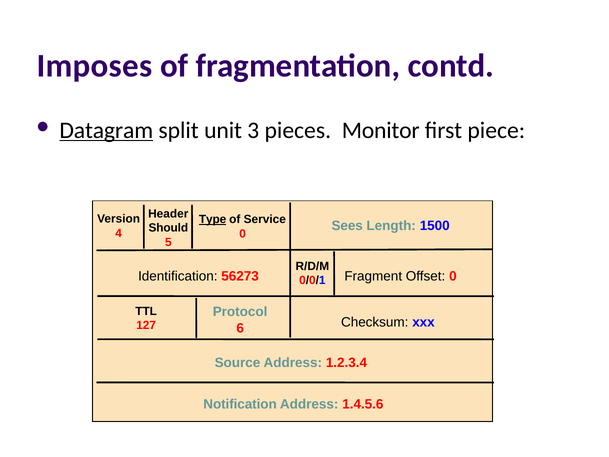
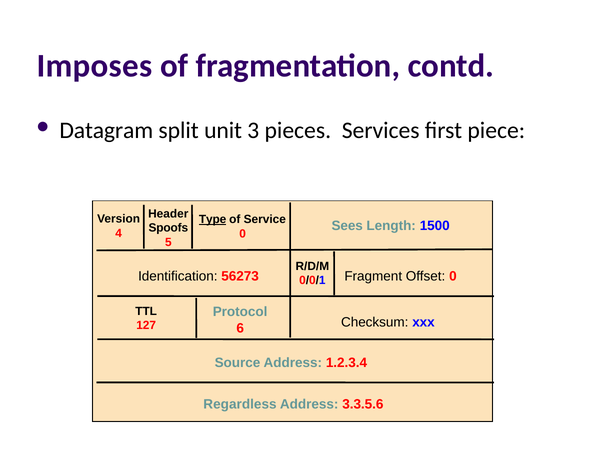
Datagram underline: present -> none
Monitor: Monitor -> Services
Should: Should -> Spoofs
Notification: Notification -> Regardless
1.4.5.6: 1.4.5.6 -> 3.3.5.6
